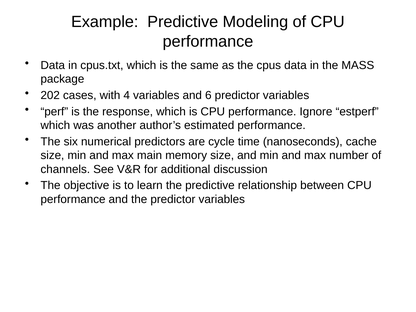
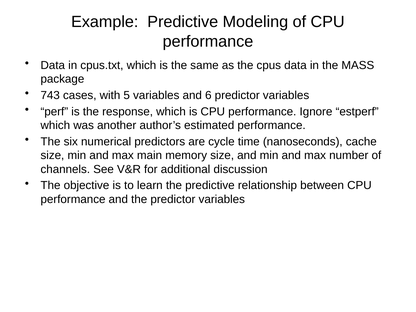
202: 202 -> 743
4: 4 -> 5
